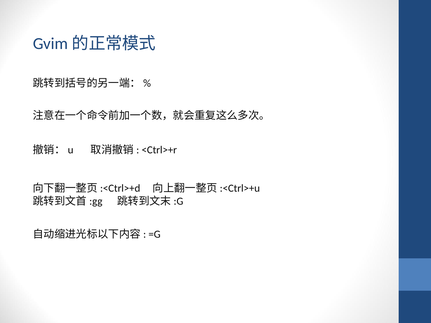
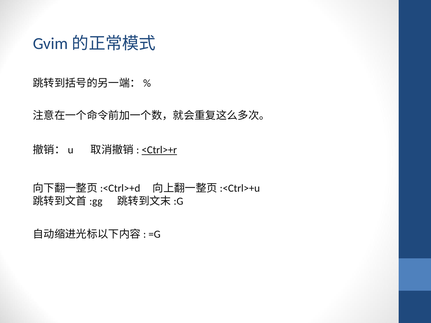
<Ctrl>+r underline: none -> present
